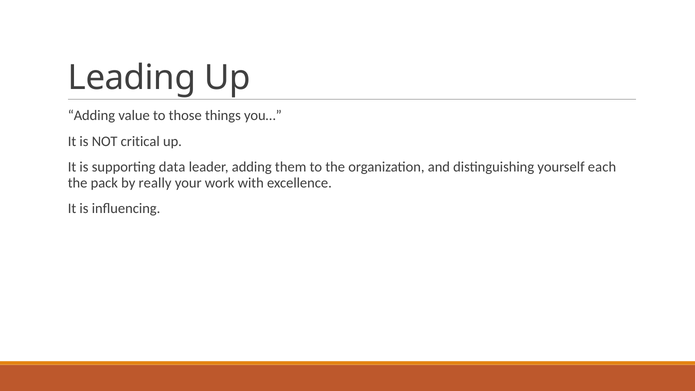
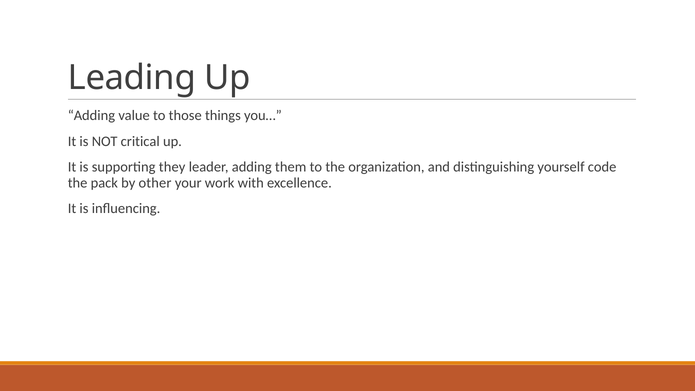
data: data -> they
each: each -> code
really: really -> other
